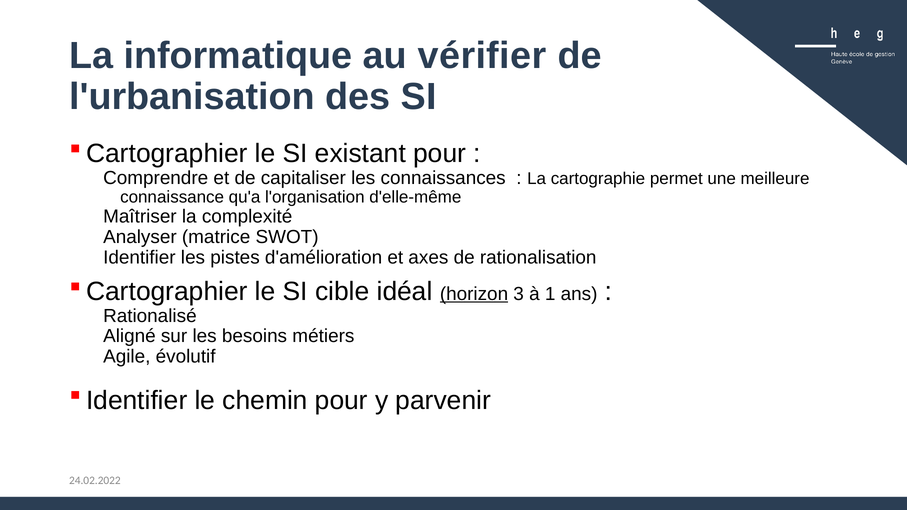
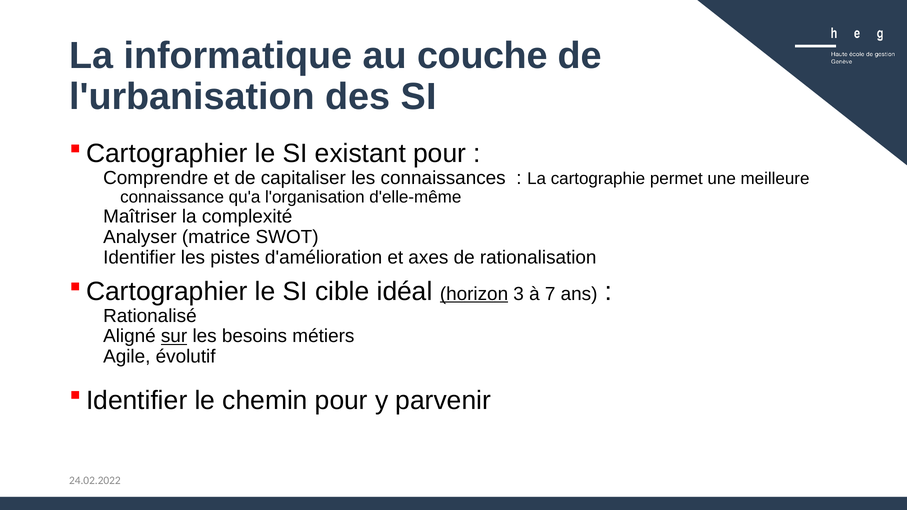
vérifier: vérifier -> couche
1: 1 -> 7
sur underline: none -> present
